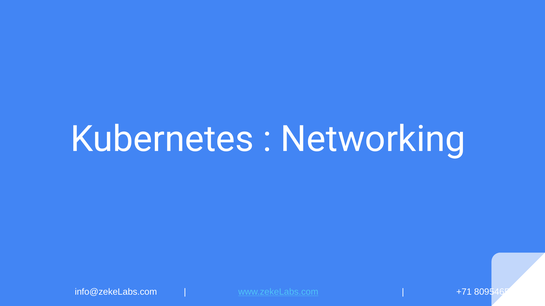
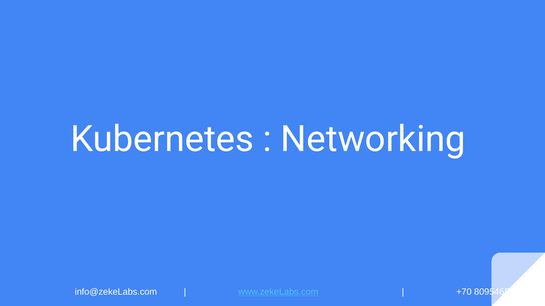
+71: +71 -> +70
